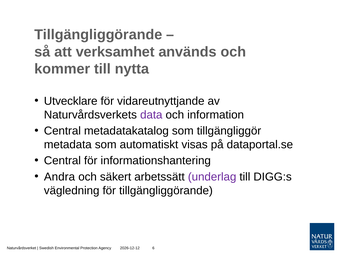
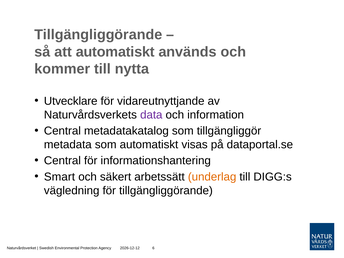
att verksamhet: verksamhet -> automatiskt
Andra: Andra -> Smart
underlag colour: purple -> orange
